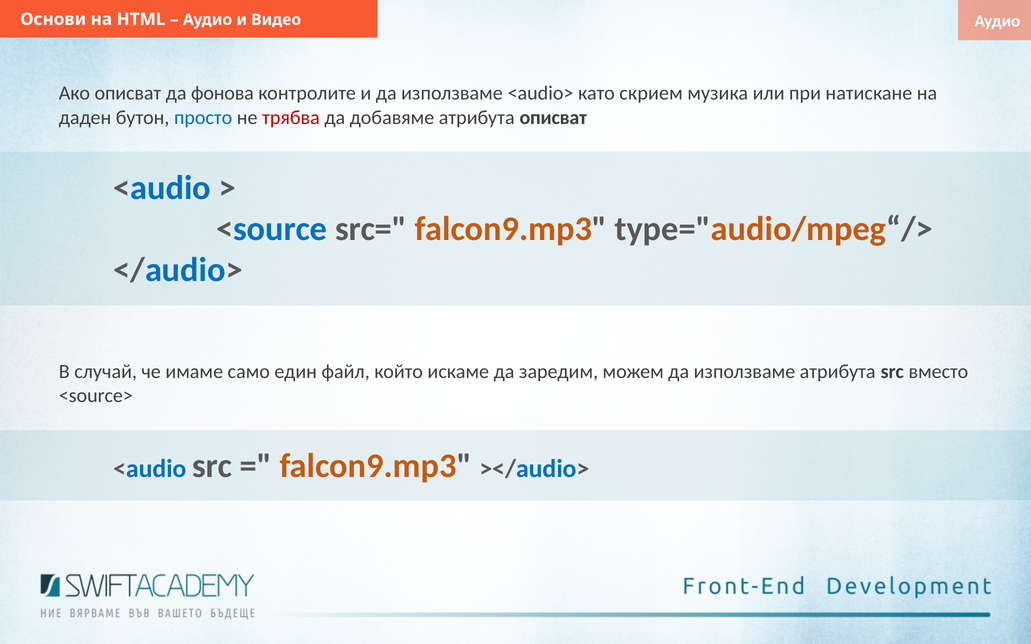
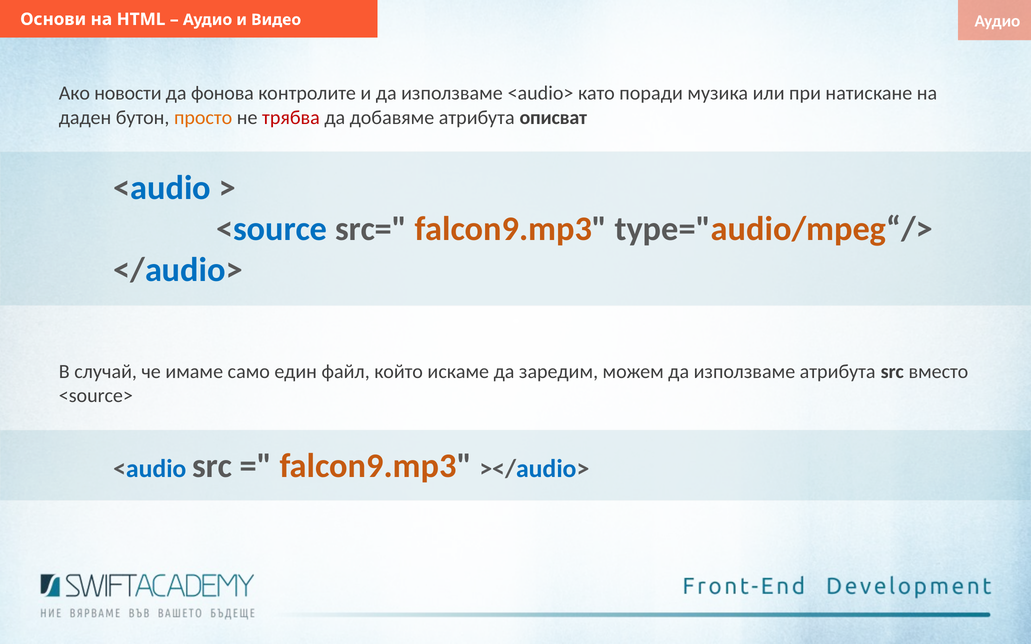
Ако описват: описват -> новости
скрием: скрием -> поради
просто colour: blue -> orange
